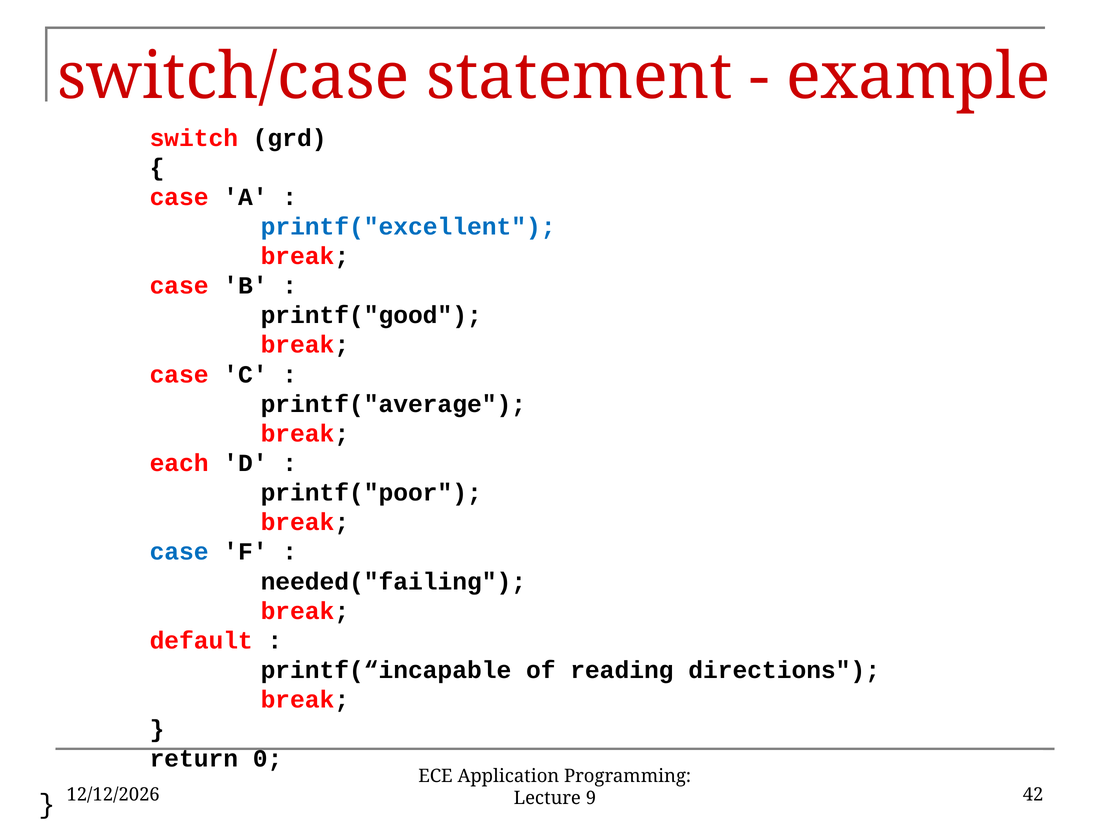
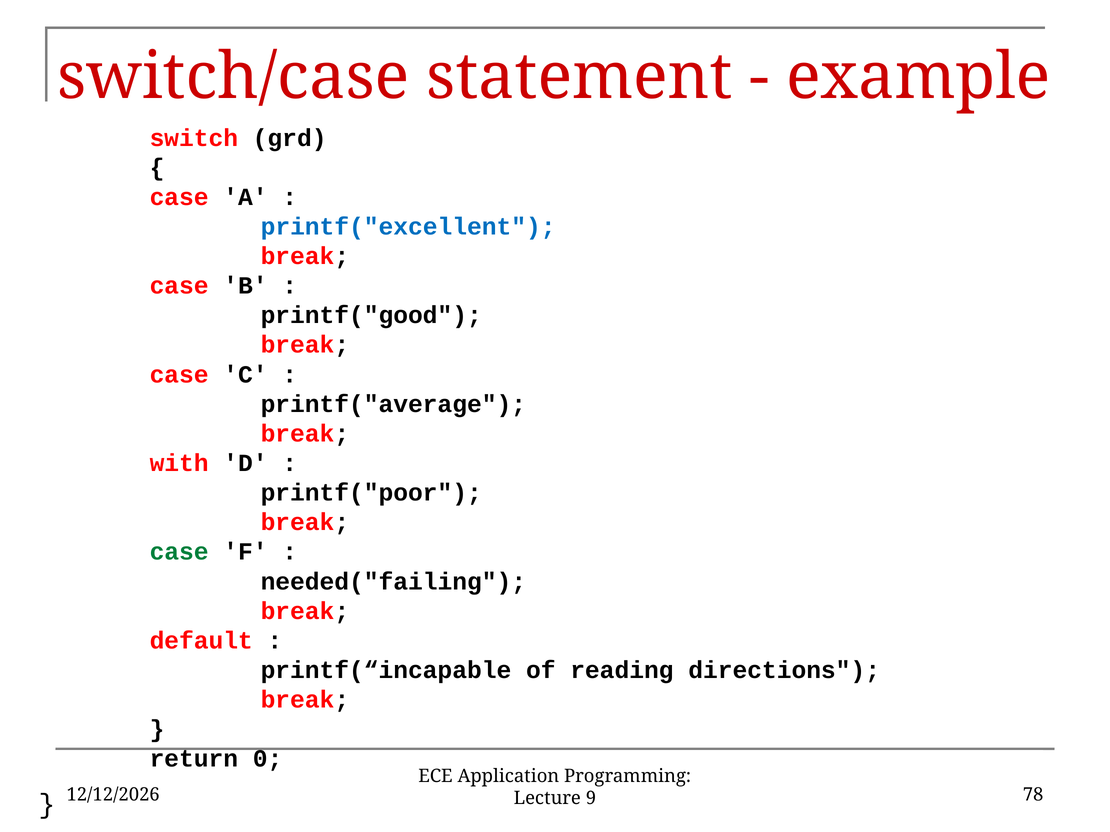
each: each -> with
case at (179, 552) colour: blue -> green
42: 42 -> 78
